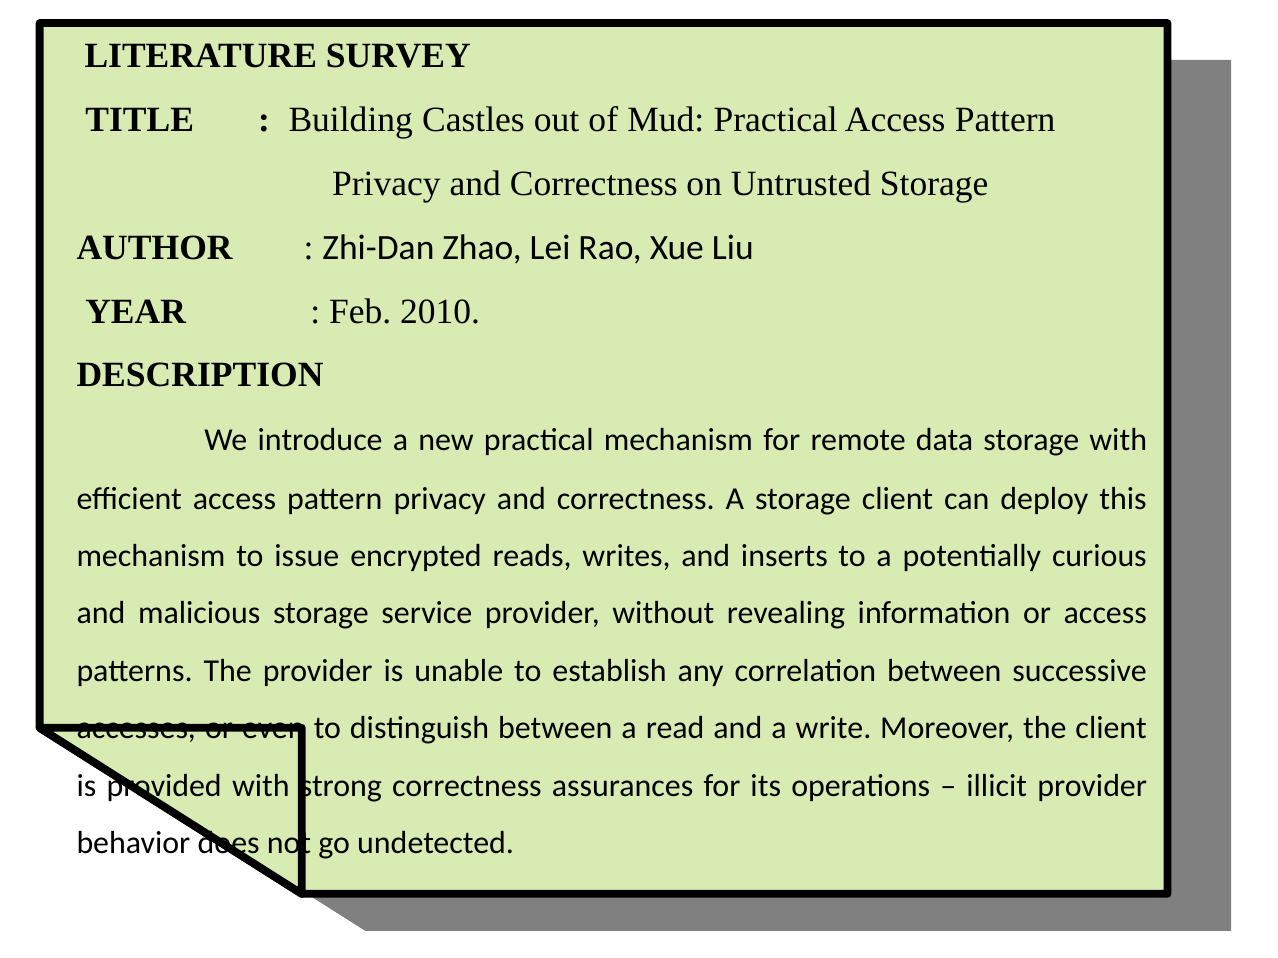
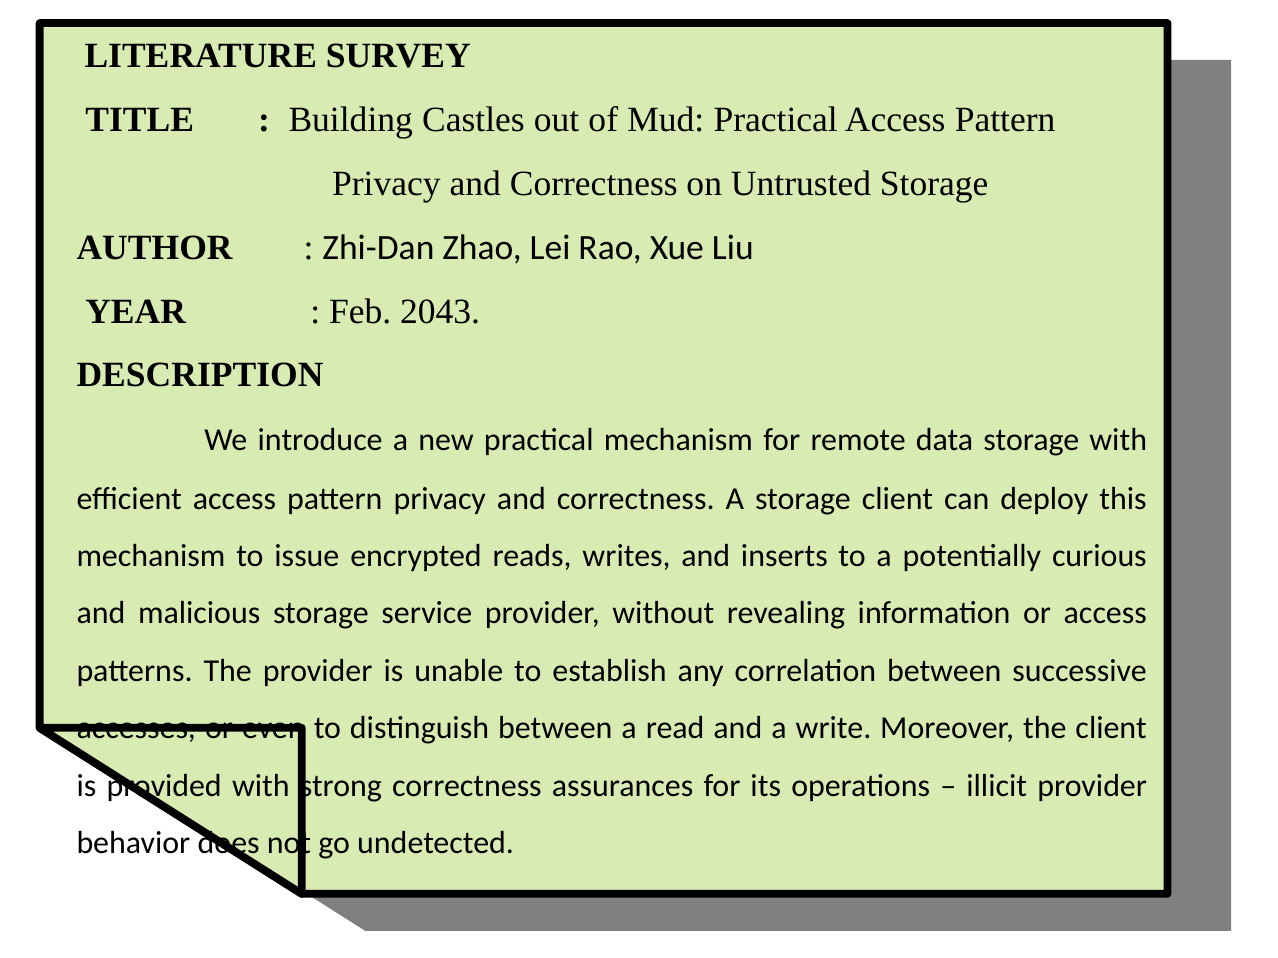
2010: 2010 -> 2043
